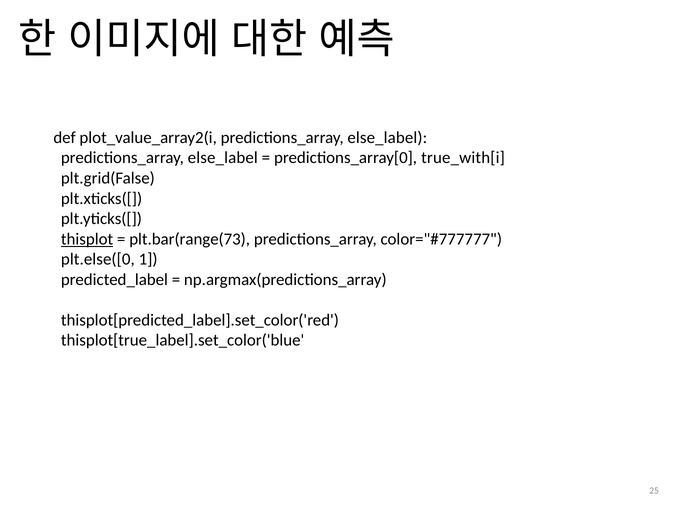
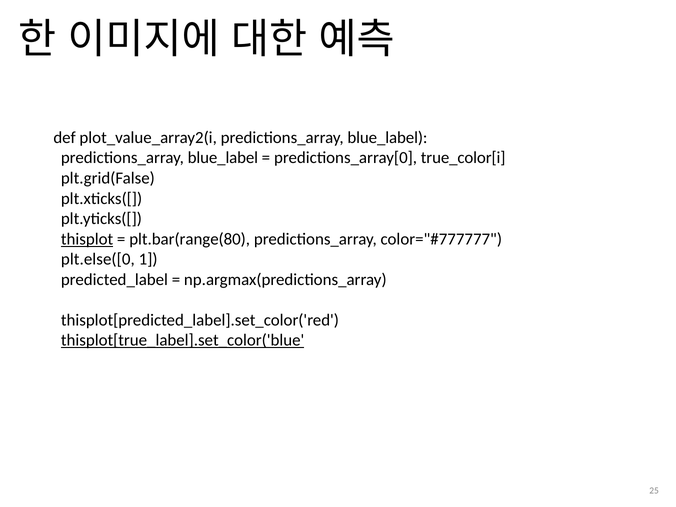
plot_value_array2(i predictions_array else_label: else_label -> blue_label
else_label at (223, 158): else_label -> blue_label
true_with[i: true_with[i -> true_color[i
plt.bar(range(73: plt.bar(range(73 -> plt.bar(range(80
thisplot[true_label].set_color('blue underline: none -> present
